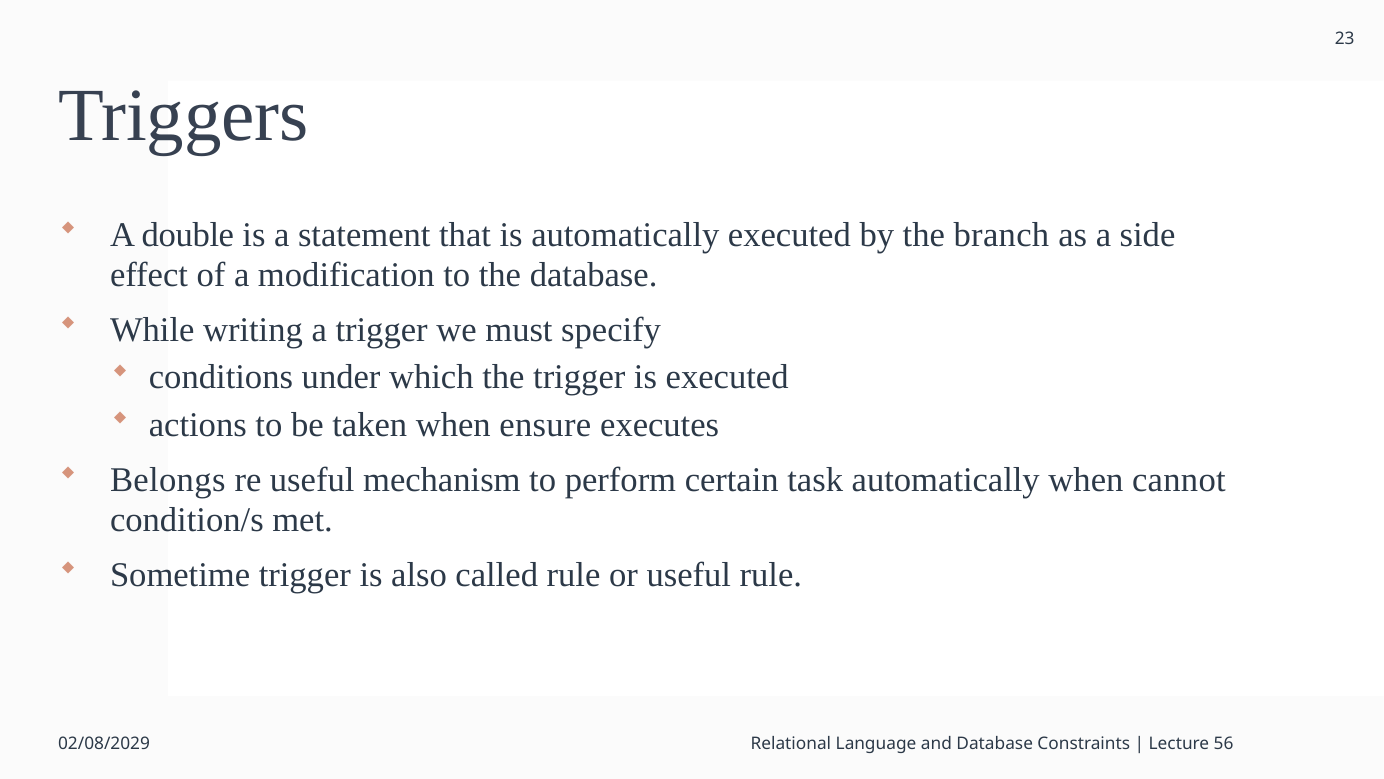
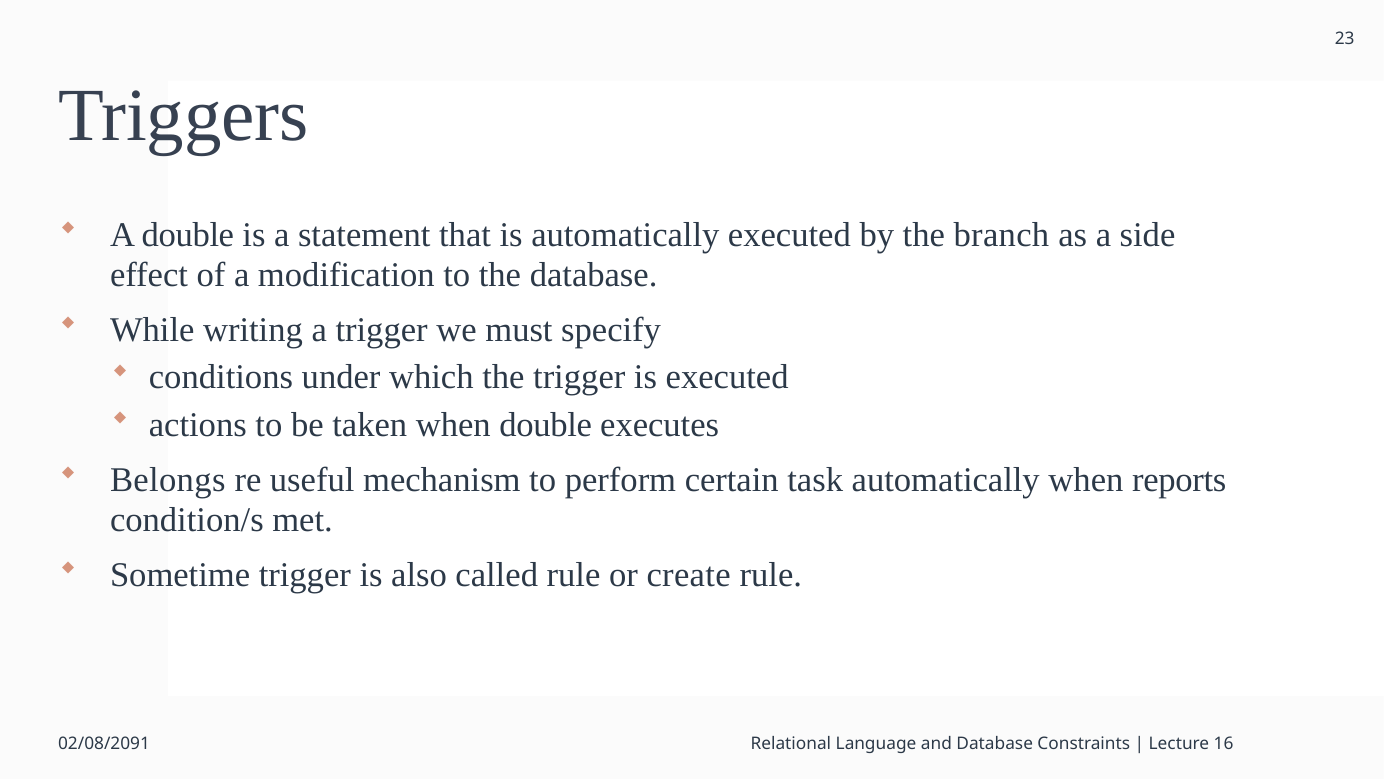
when ensure: ensure -> double
cannot: cannot -> reports
or useful: useful -> create
02/08/2029: 02/08/2029 -> 02/08/2091
56: 56 -> 16
